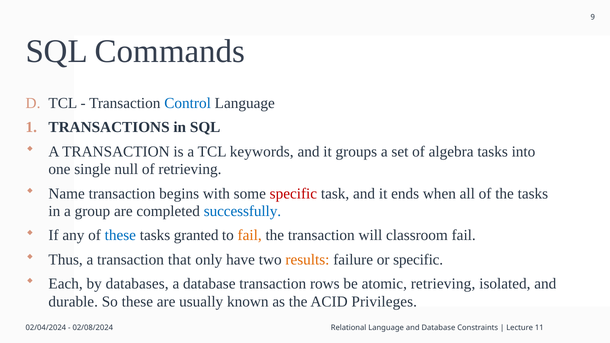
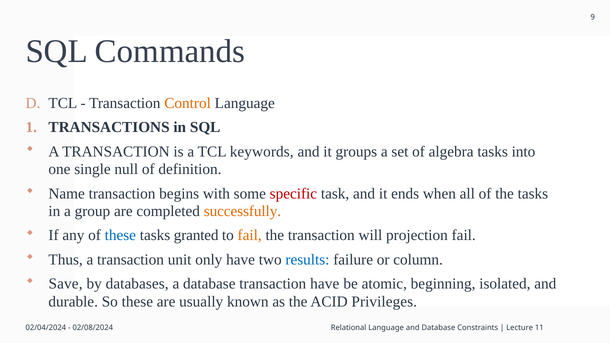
Control colour: blue -> orange
of retrieving: retrieving -> definition
successfully colour: blue -> orange
classroom: classroom -> projection
that: that -> unit
results colour: orange -> blue
or specific: specific -> column
Each: Each -> Save
transaction rows: rows -> have
atomic retrieving: retrieving -> beginning
